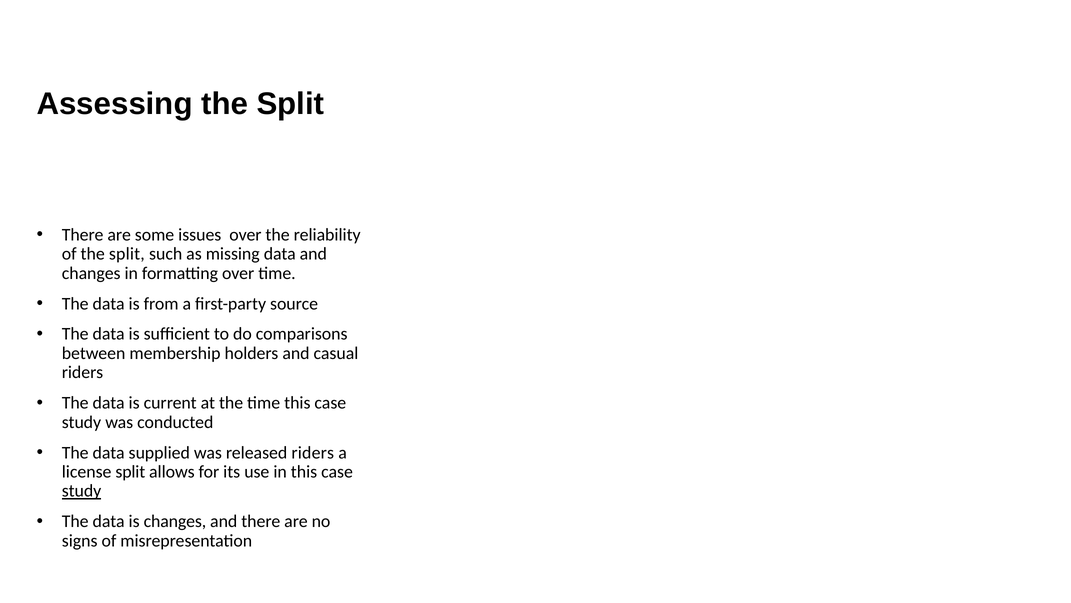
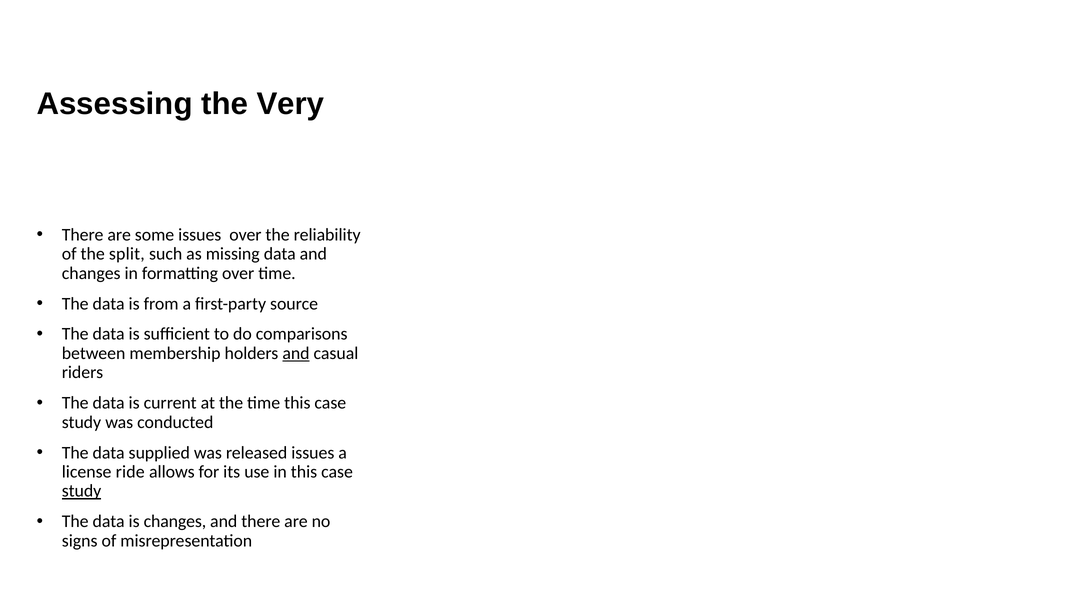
Assessing the Split: Split -> Very
and at (296, 353) underline: none -> present
released riders: riders -> issues
license split: split -> ride
